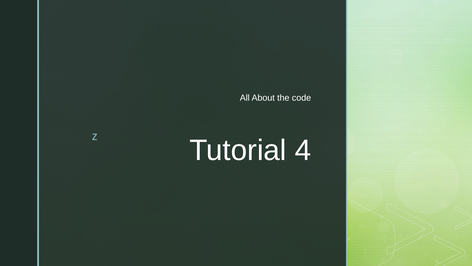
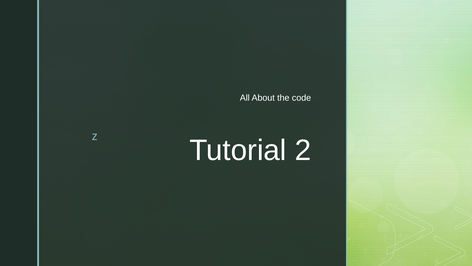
4: 4 -> 2
